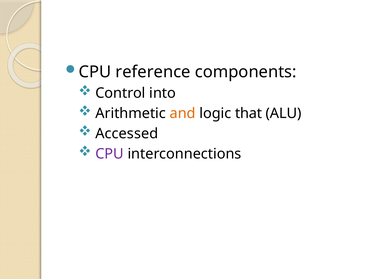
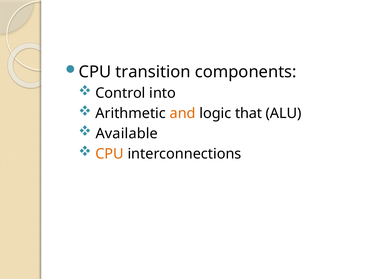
reference: reference -> transition
Accessed: Accessed -> Available
CPU at (110, 154) colour: purple -> orange
